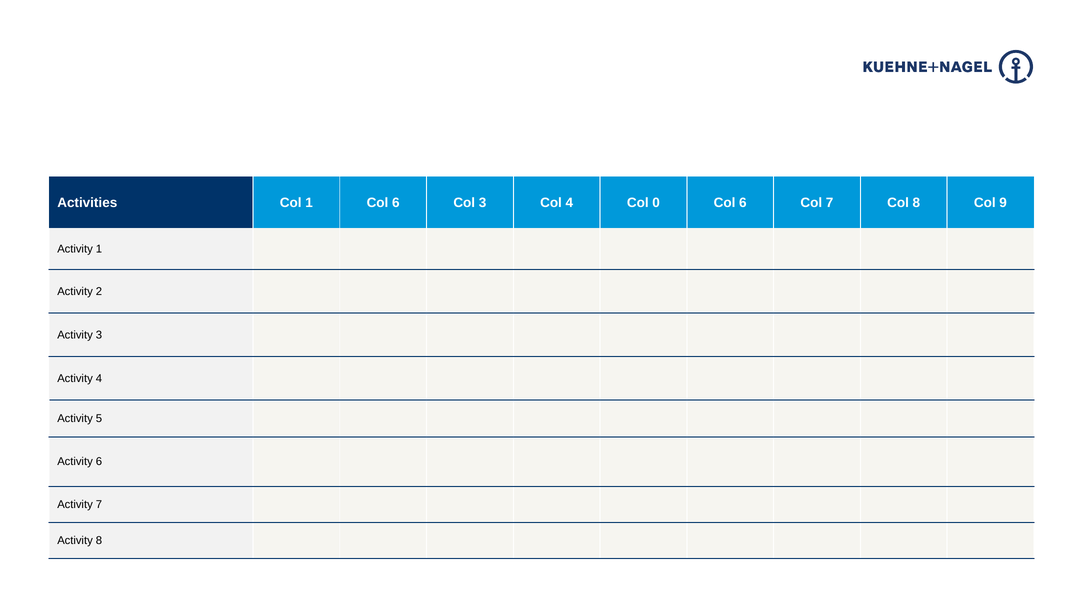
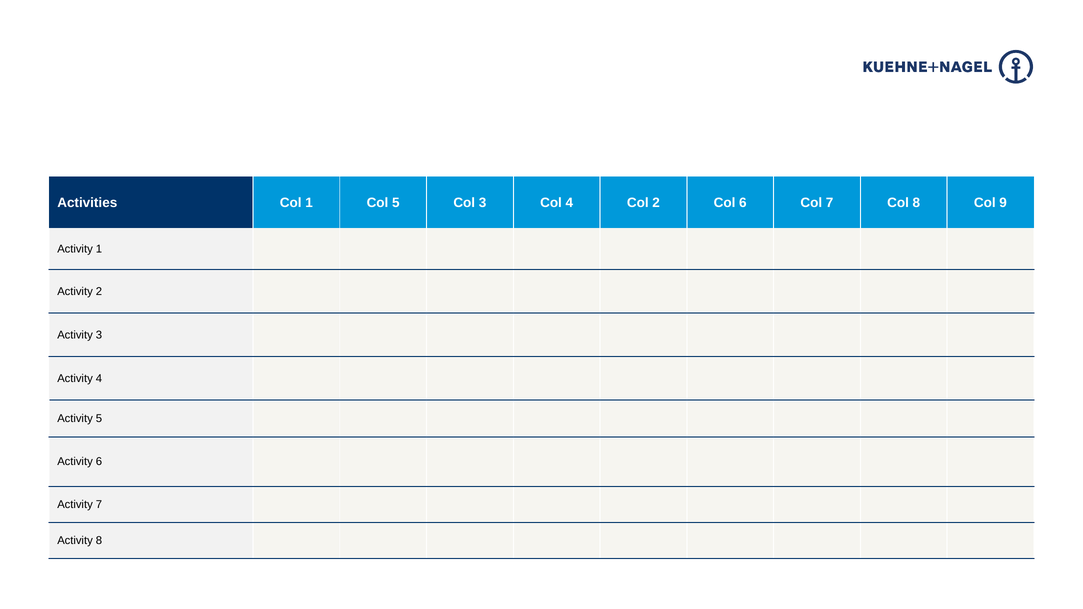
1 Col 6: 6 -> 5
Col 0: 0 -> 2
